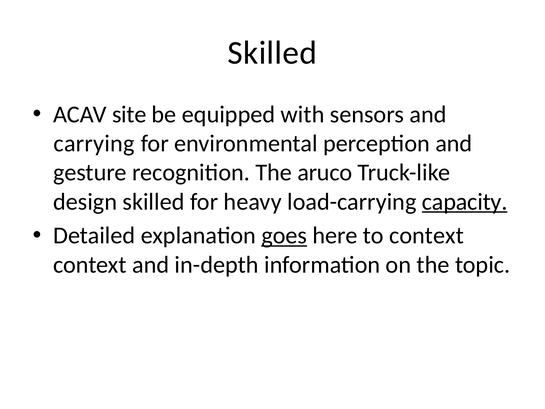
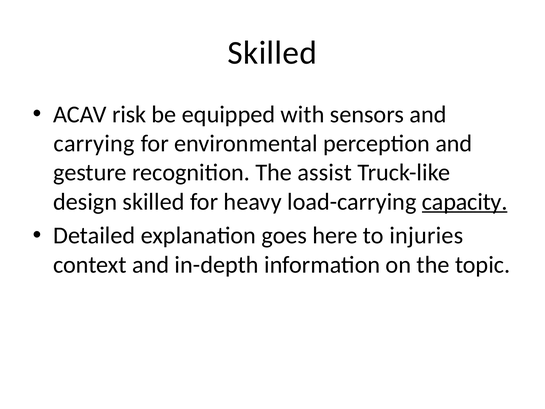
site: site -> risk
aruco: aruco -> assist
goes underline: present -> none
to context: context -> injuries
